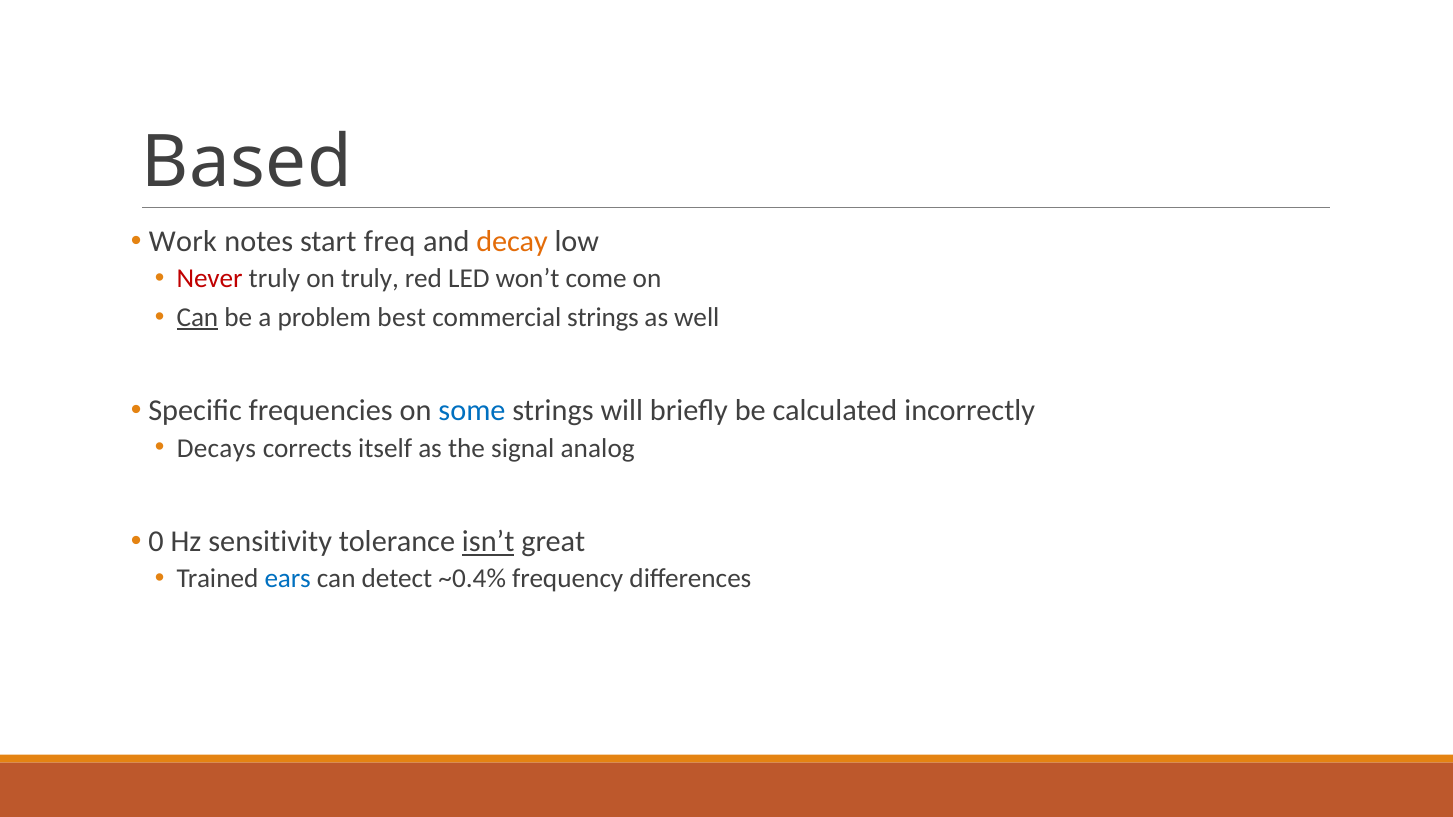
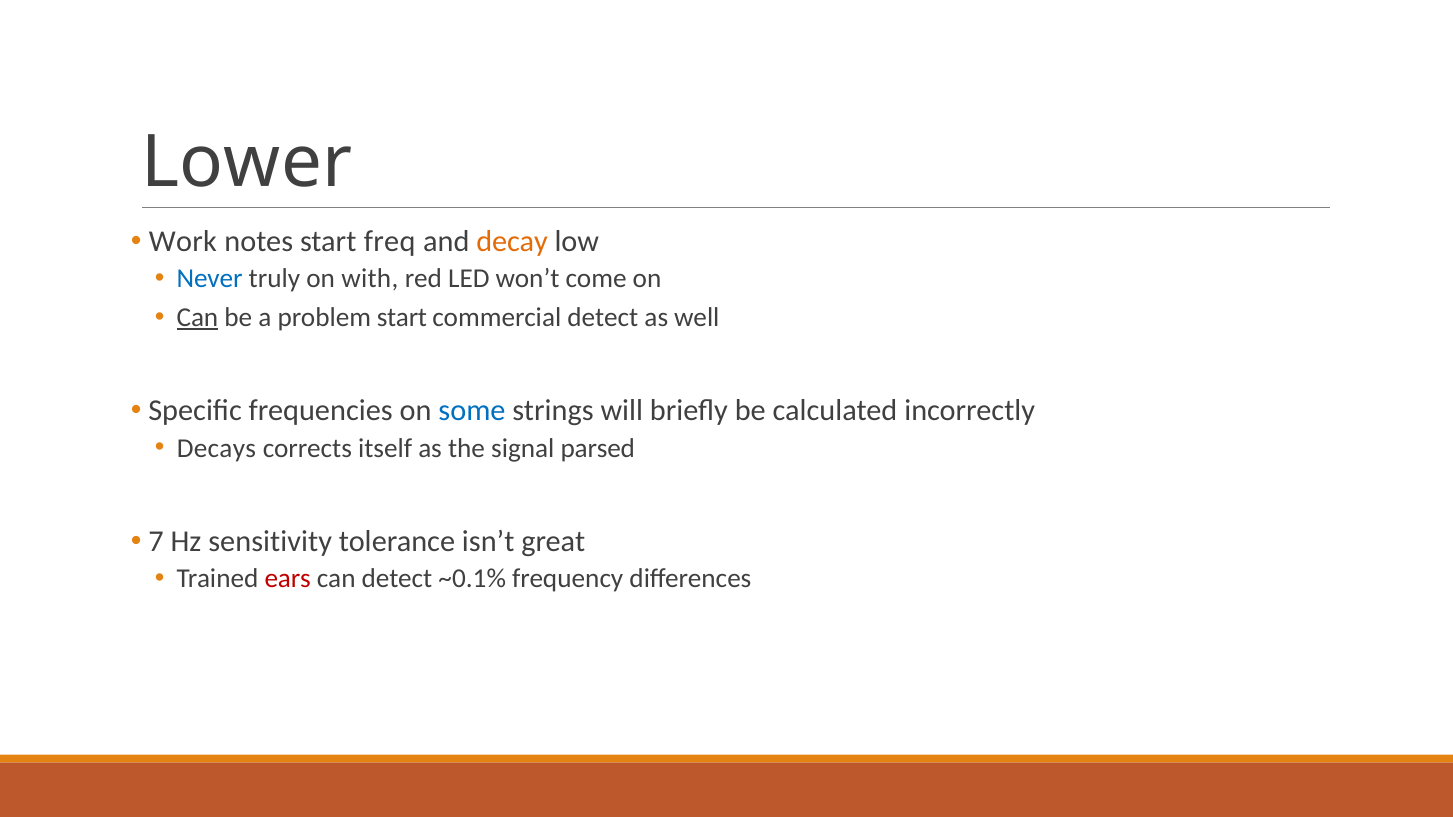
Based: Based -> Lower
Never colour: red -> blue
on truly: truly -> with
problem best: best -> start
commercial strings: strings -> detect
analog: analog -> parsed
0: 0 -> 7
isn’t underline: present -> none
ears colour: blue -> red
~0.4%: ~0.4% -> ~0.1%
